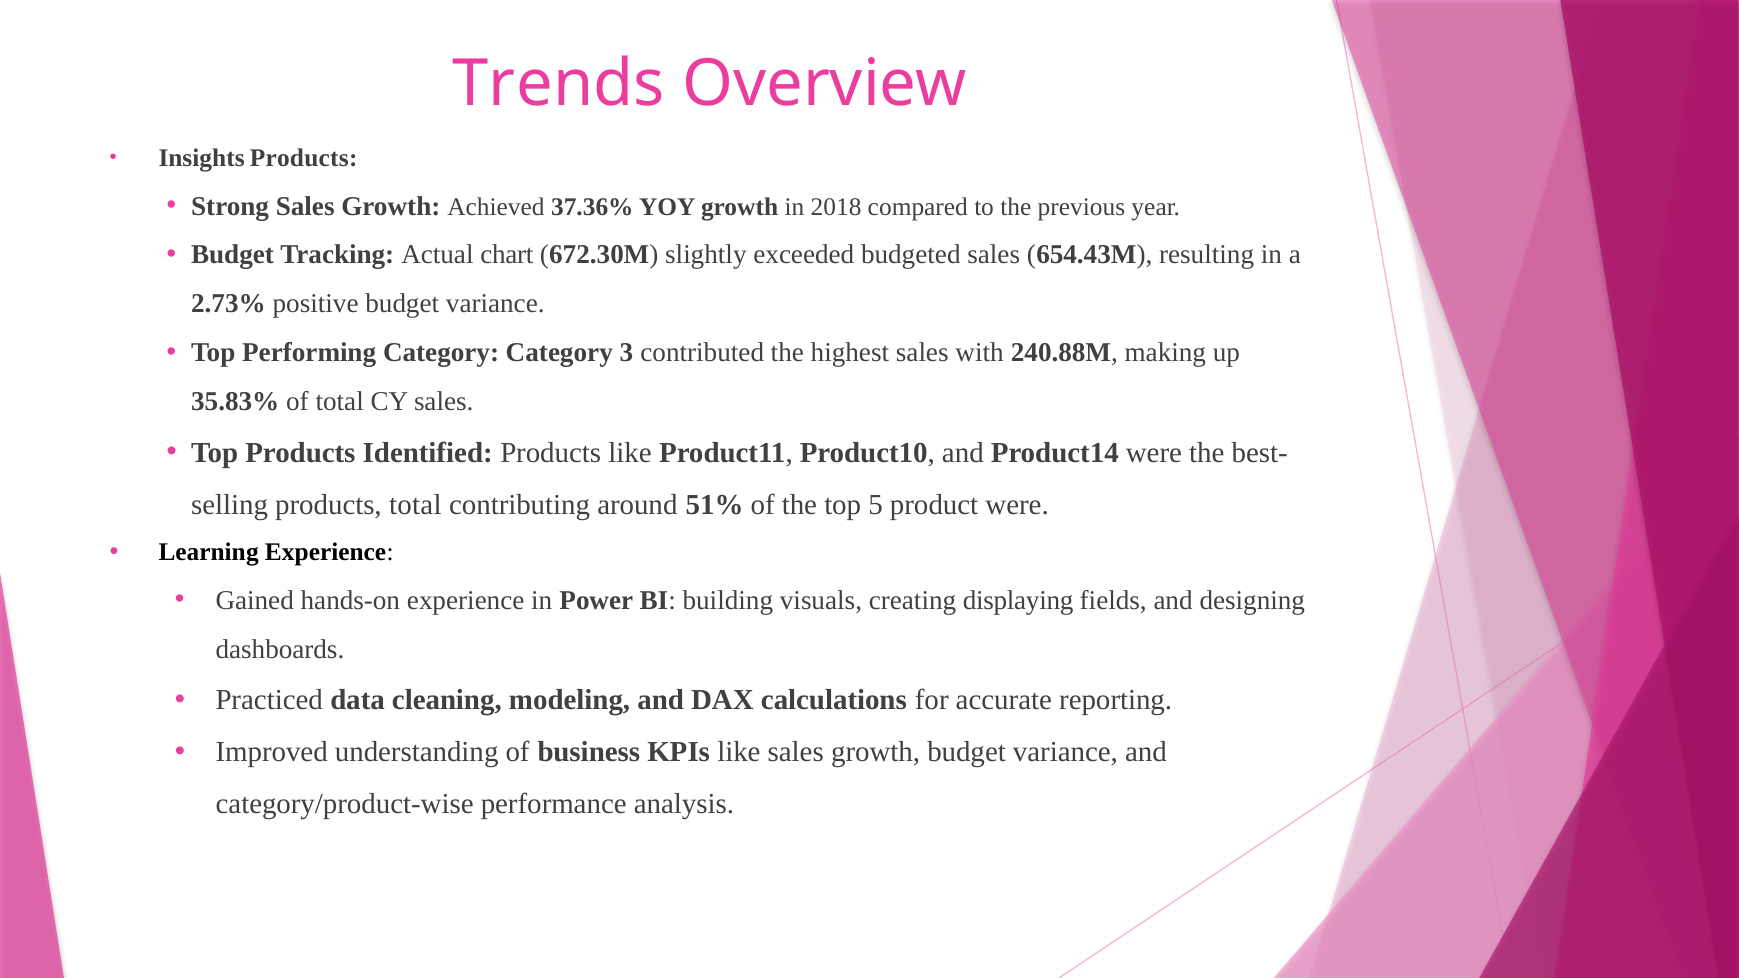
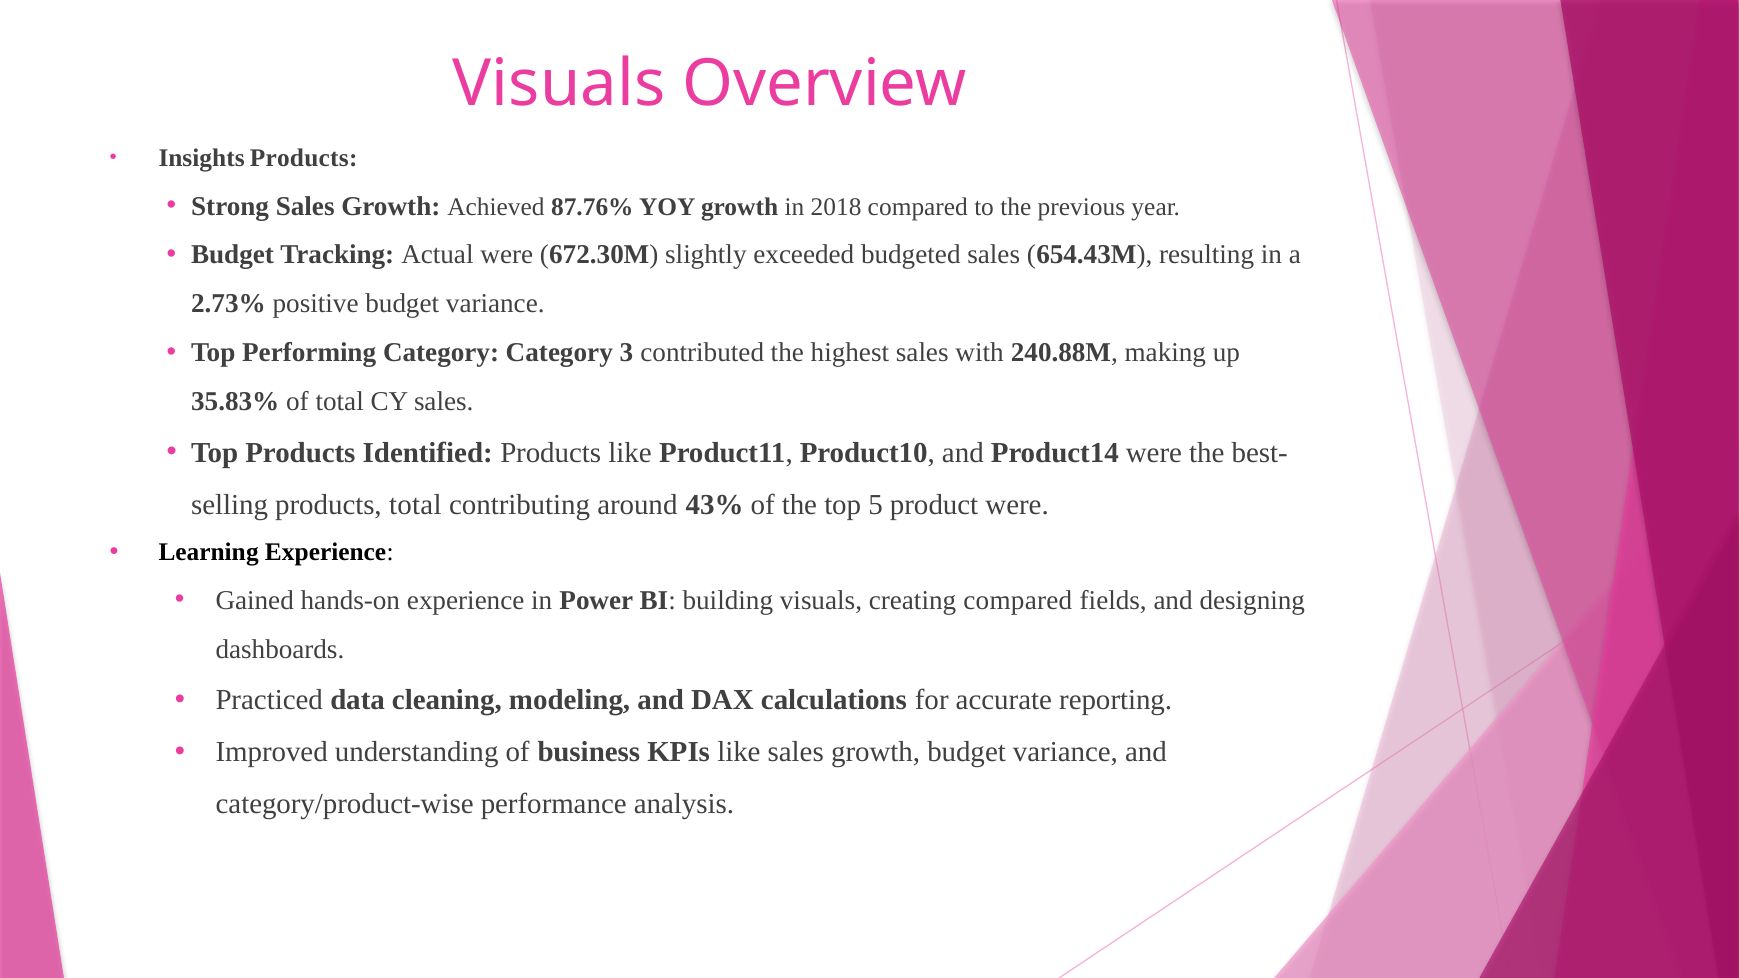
Trends at (559, 84): Trends -> Visuals
37.36%: 37.36% -> 87.76%
Actual chart: chart -> were
51%: 51% -> 43%
creating displaying: displaying -> compared
